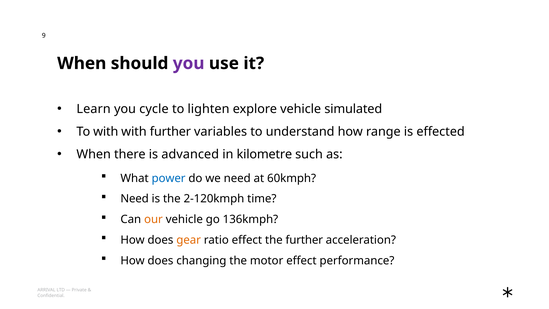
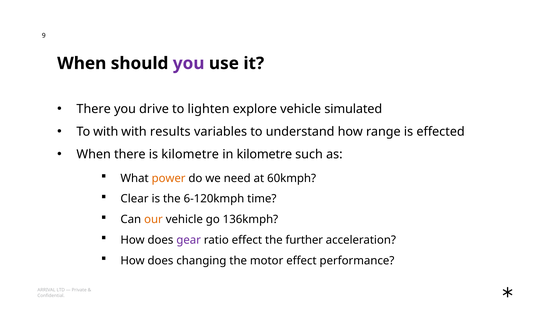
Learn at (94, 109): Learn -> There
cycle: cycle -> drive
with further: further -> results
is advanced: advanced -> kilometre
power colour: blue -> orange
Need at (135, 199): Need -> Clear
2-120kmph: 2-120kmph -> 6-120kmph
gear colour: orange -> purple
